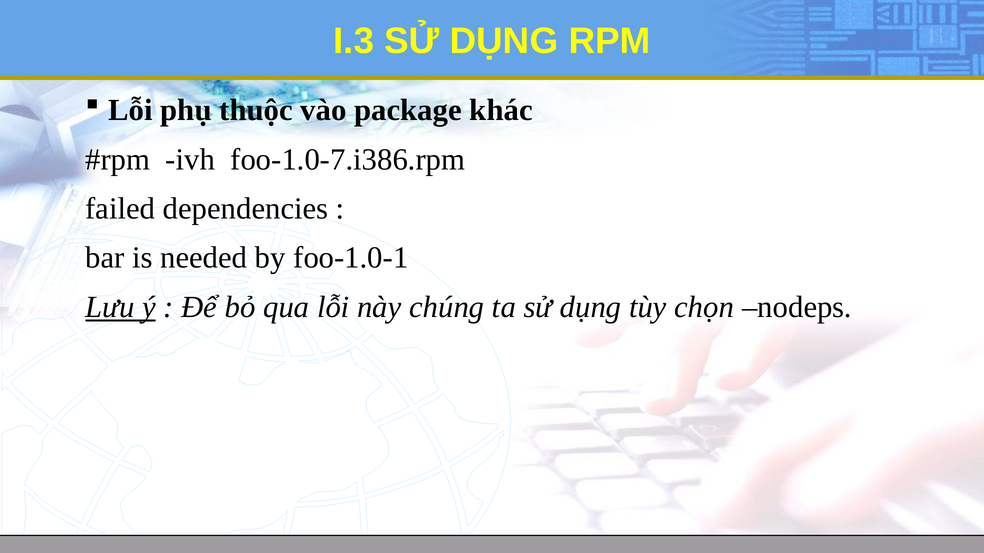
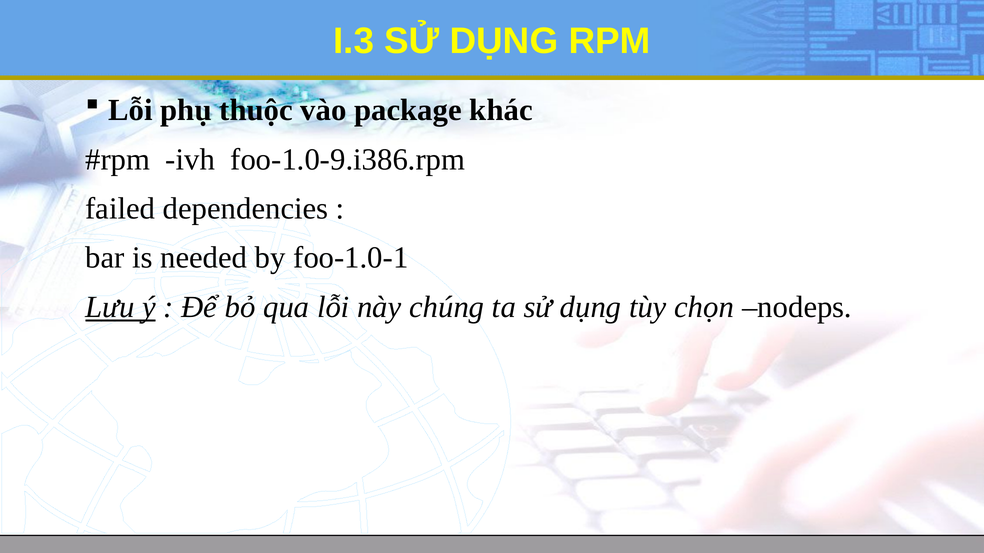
foo-1.0-7.i386.rpm: foo-1.0-7.i386.rpm -> foo-1.0-9.i386.rpm
